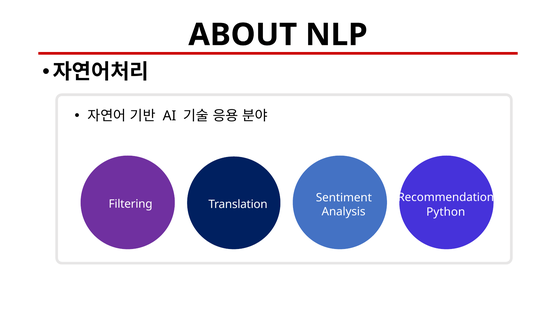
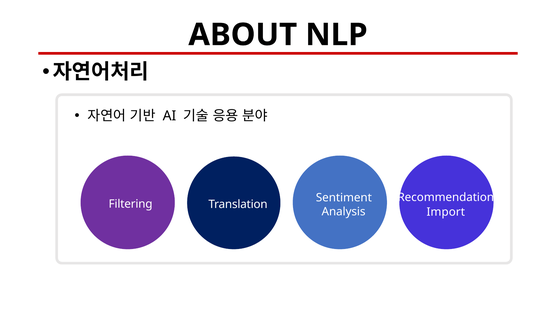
Python: Python -> Import
